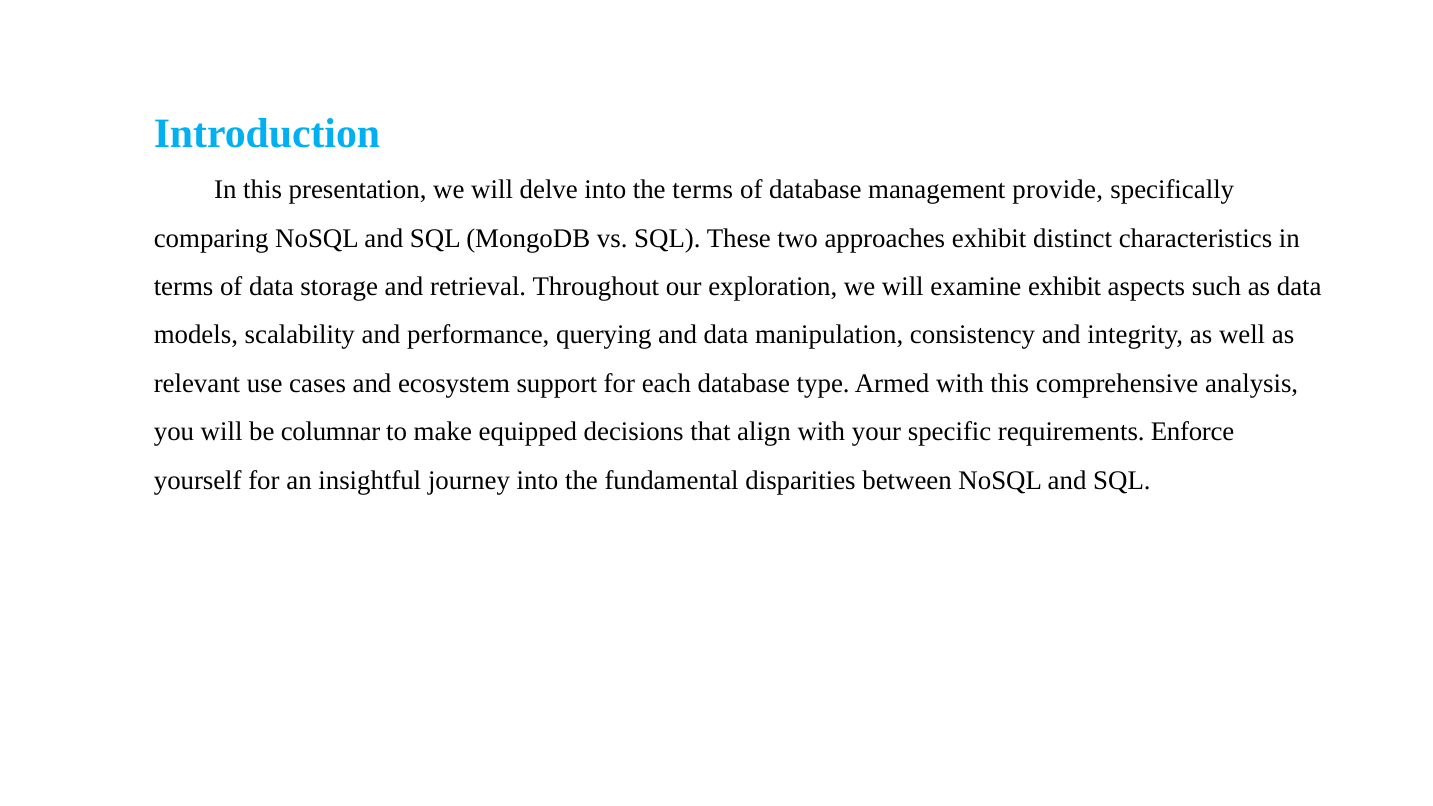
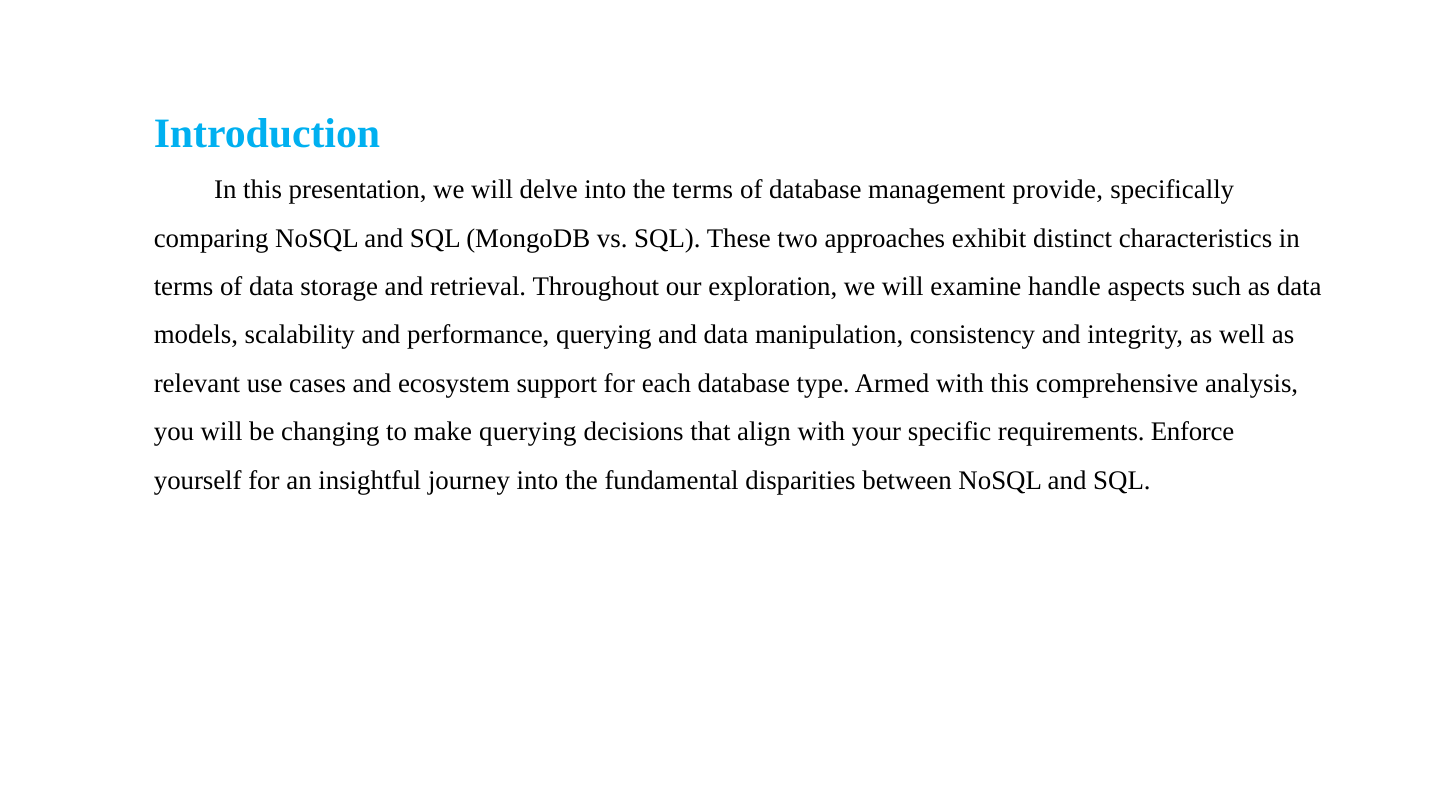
examine exhibit: exhibit -> handle
columnar: columnar -> changing
make equipped: equipped -> querying
